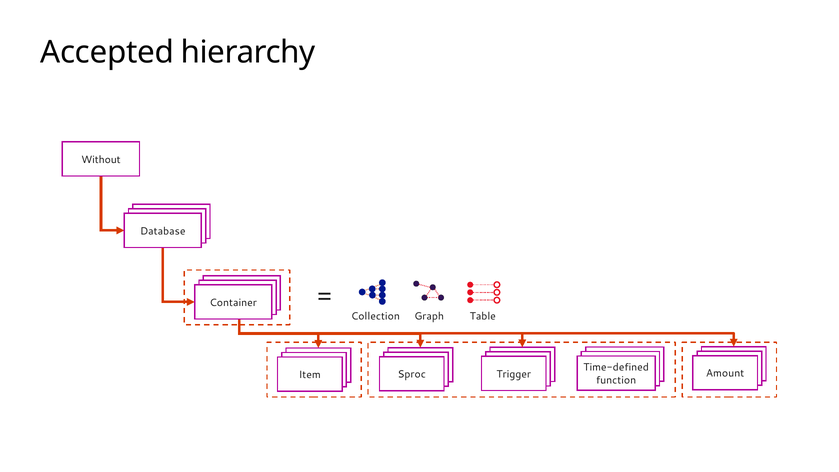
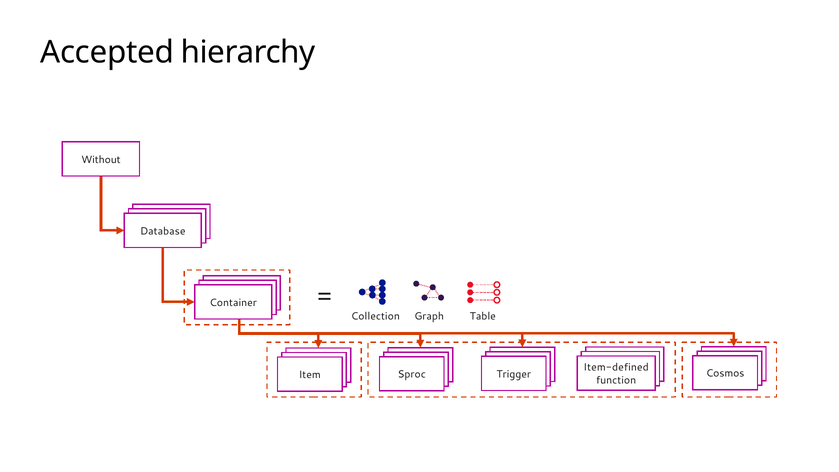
Time-defined: Time-defined -> Item-defined
Amount: Amount -> Cosmos
